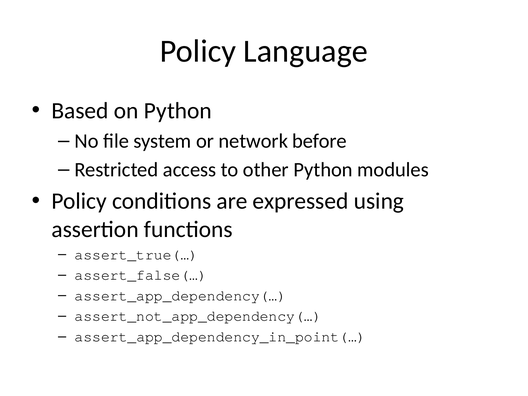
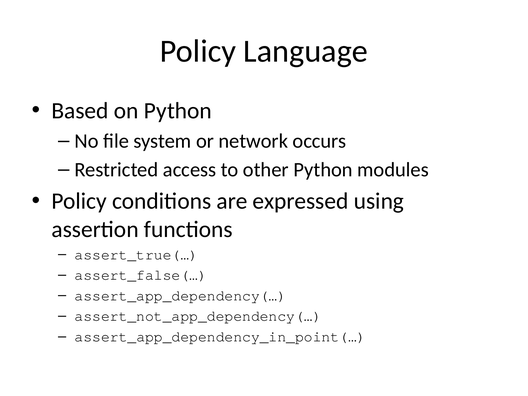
before: before -> occurs
